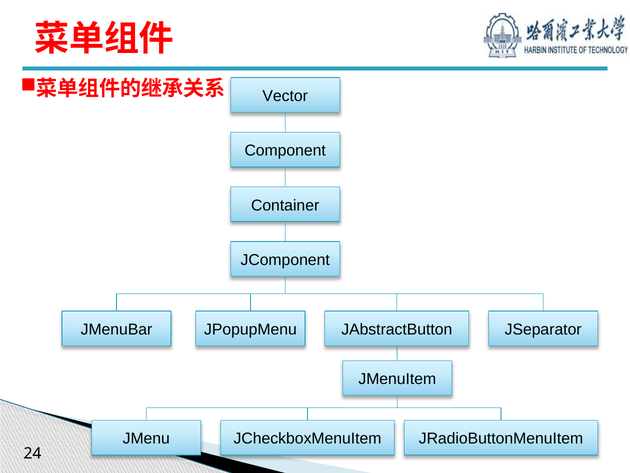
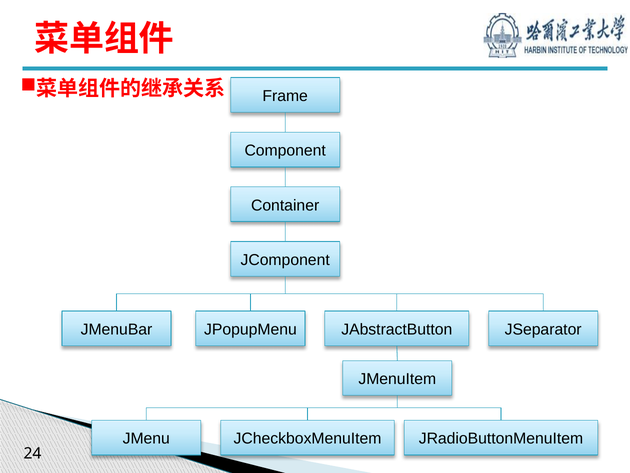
Vector: Vector -> Frame
